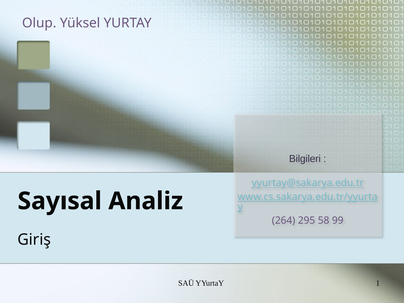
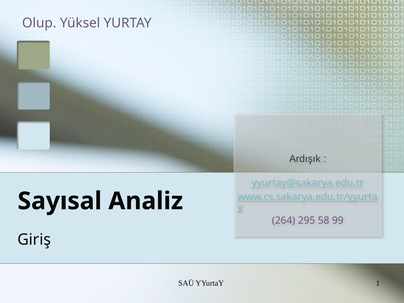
Bilgileri: Bilgileri -> Ardışık
